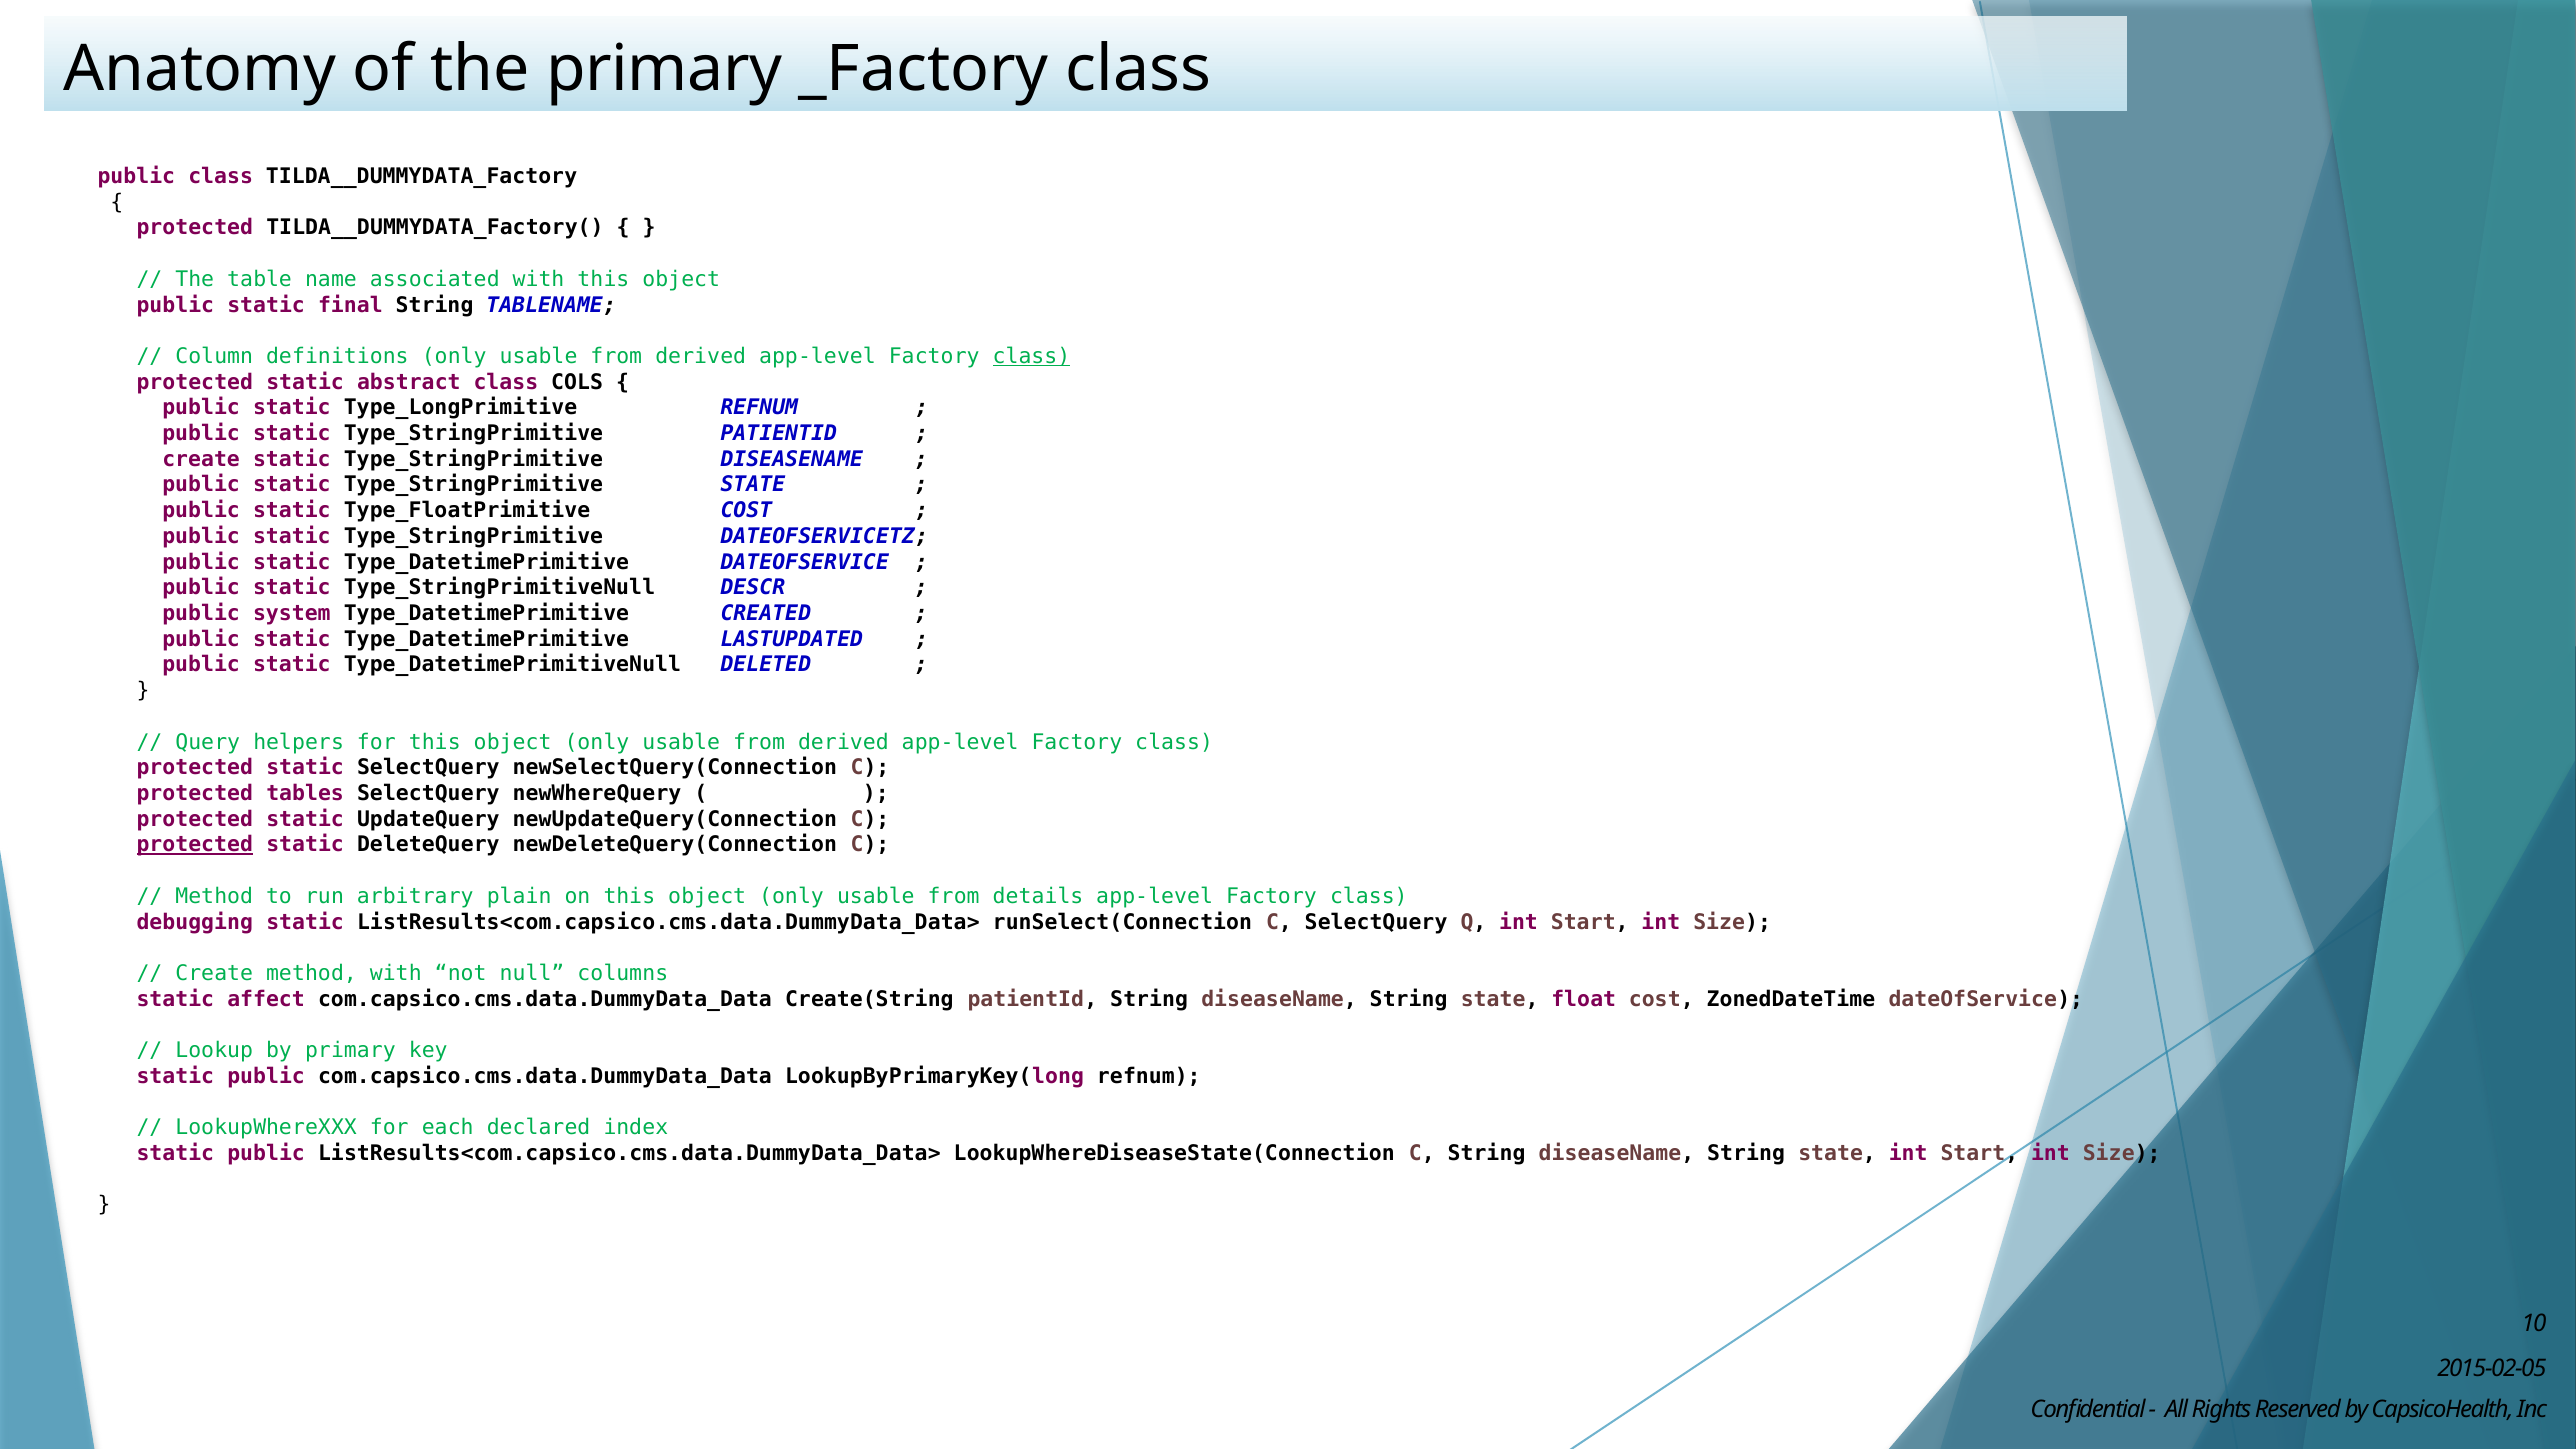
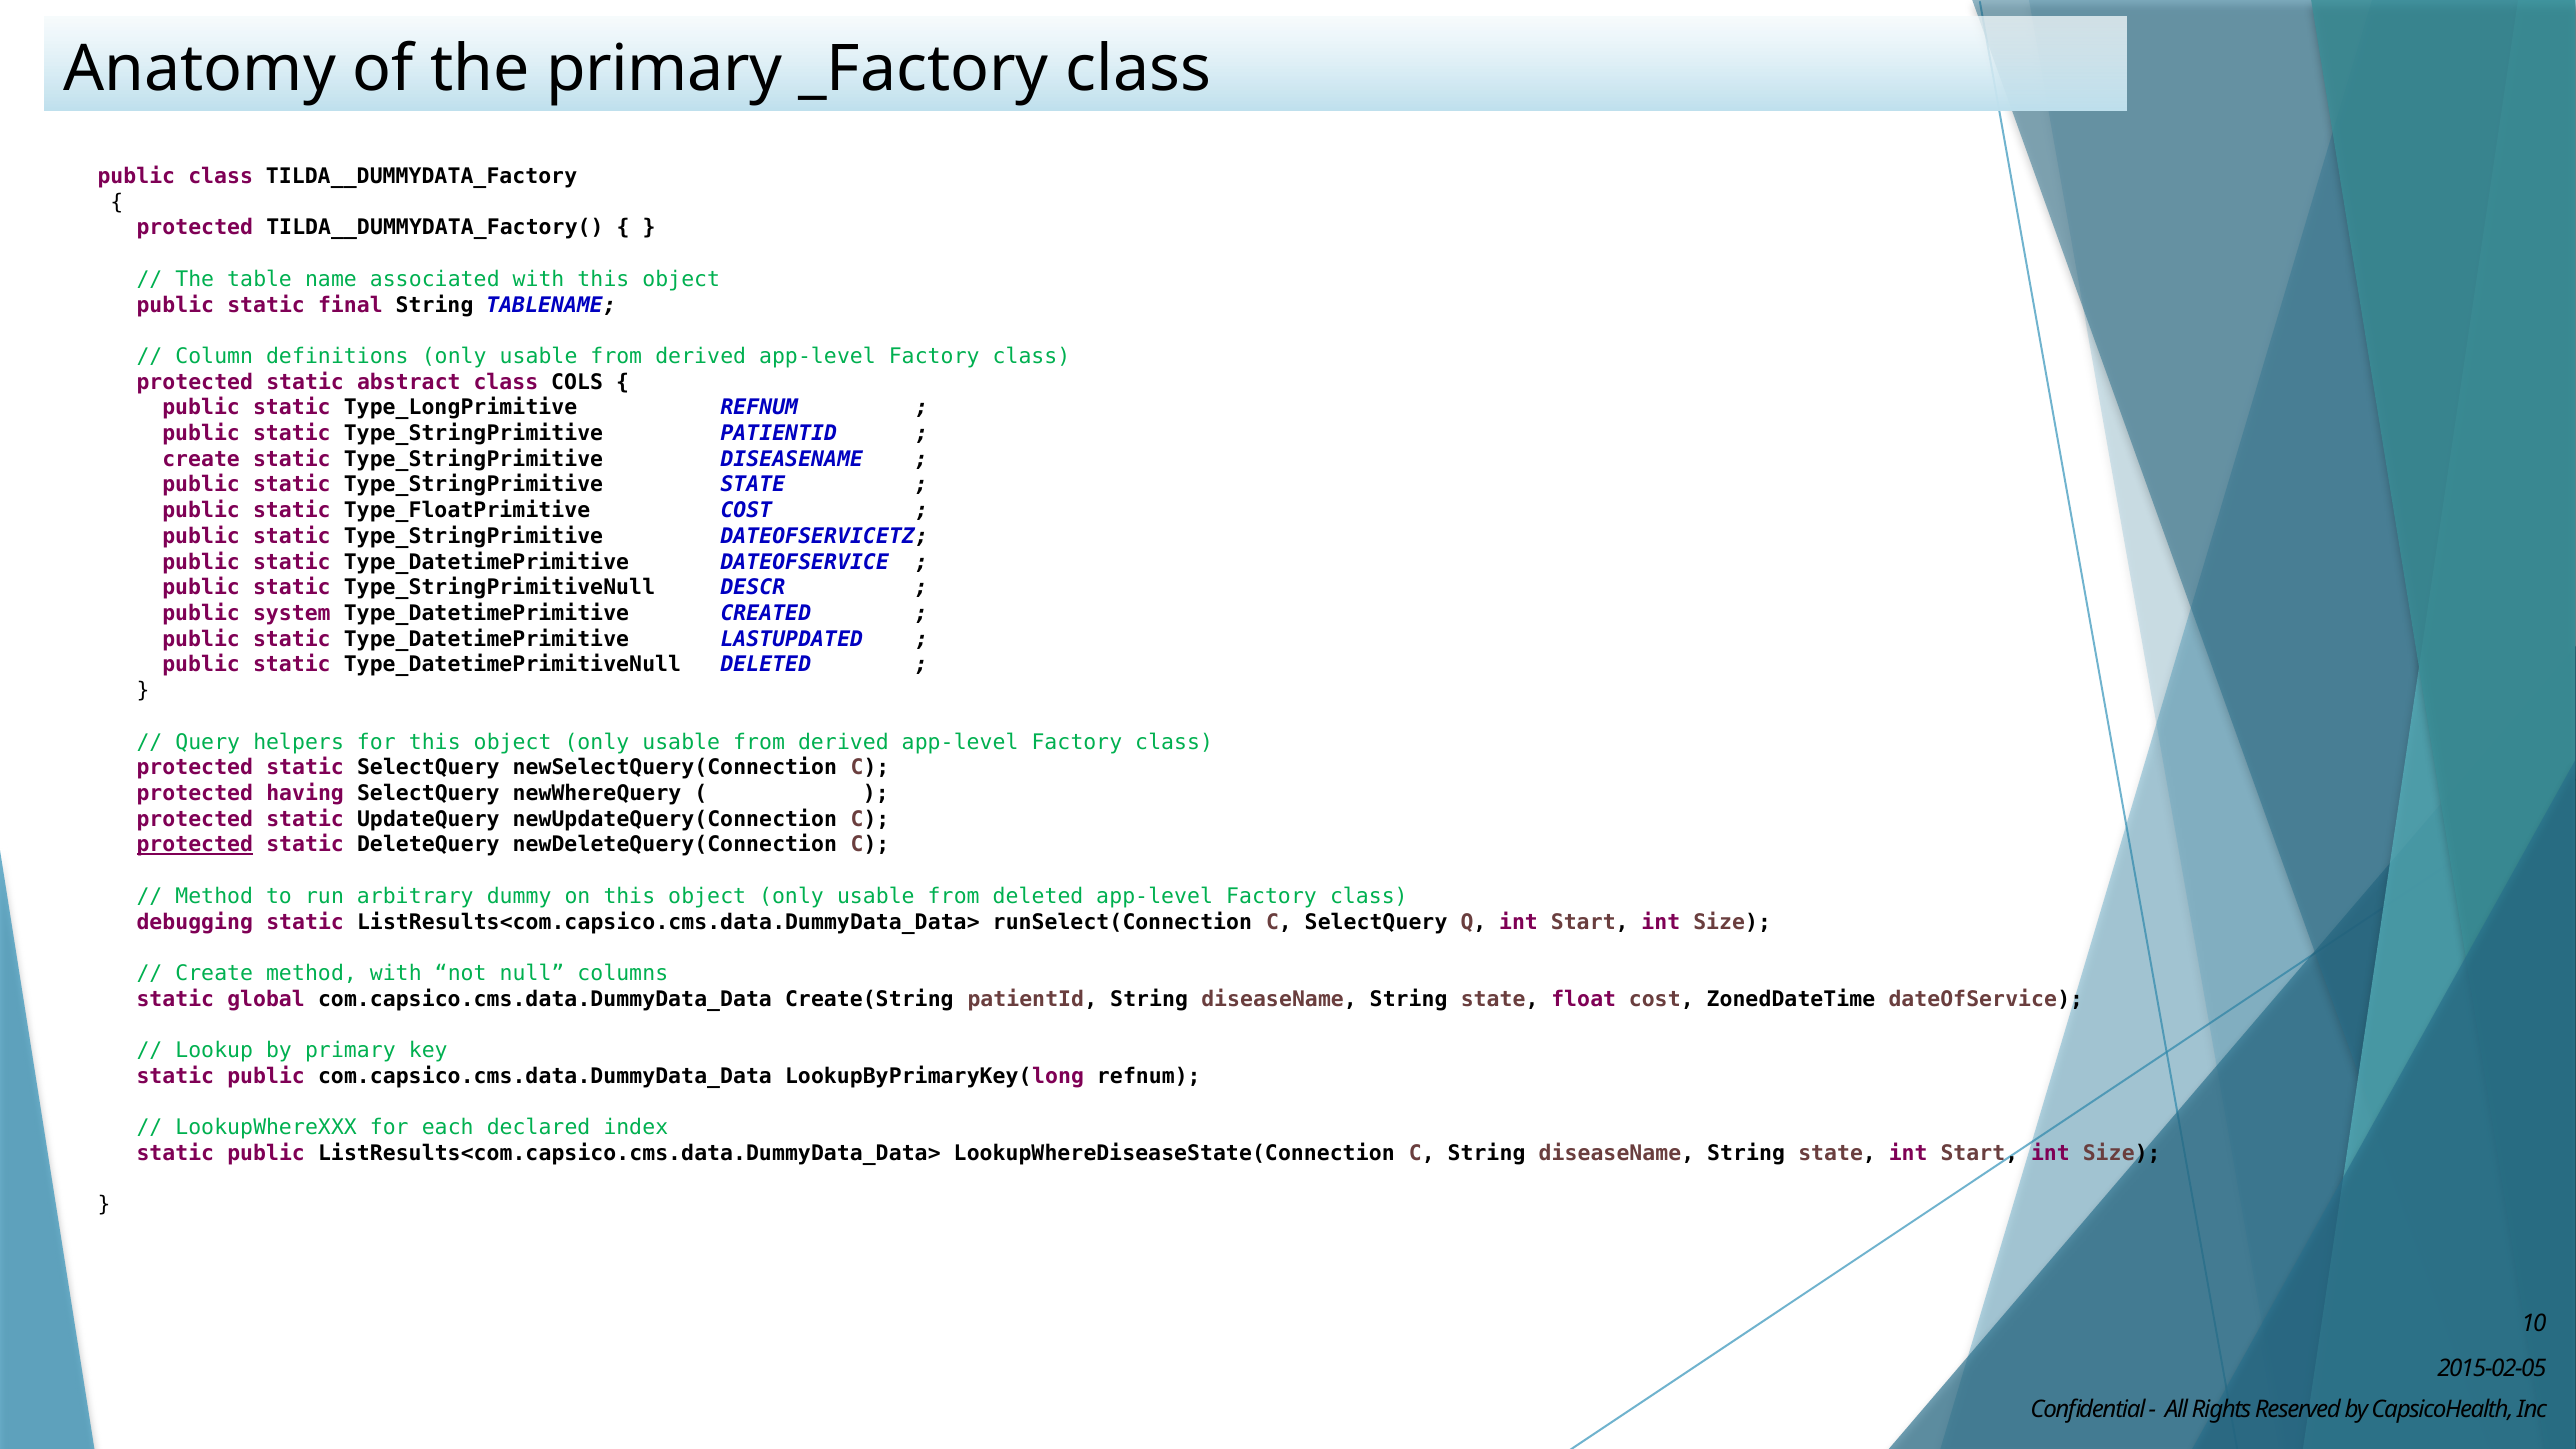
class at (1031, 356) underline: present -> none
tables: tables -> having
plain: plain -> dummy
from details: details -> deleted
affect: affect -> global
